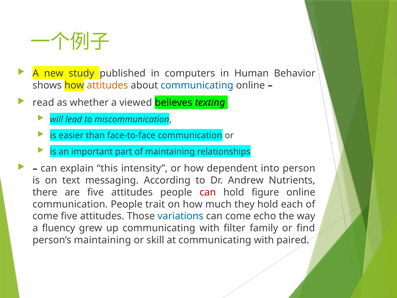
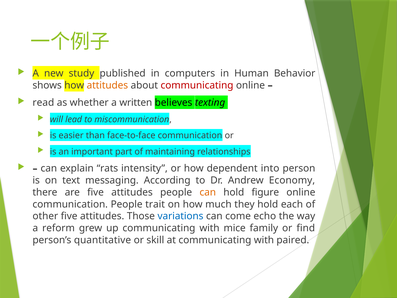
communicating at (197, 85) colour: blue -> red
viewed: viewed -> written
this: this -> rats
Nutrients: Nutrients -> Economy
can at (208, 192) colour: red -> orange
come at (45, 216): come -> other
fluency: fluency -> reform
filter: filter -> mice
person’s maintaining: maintaining -> quantitative
